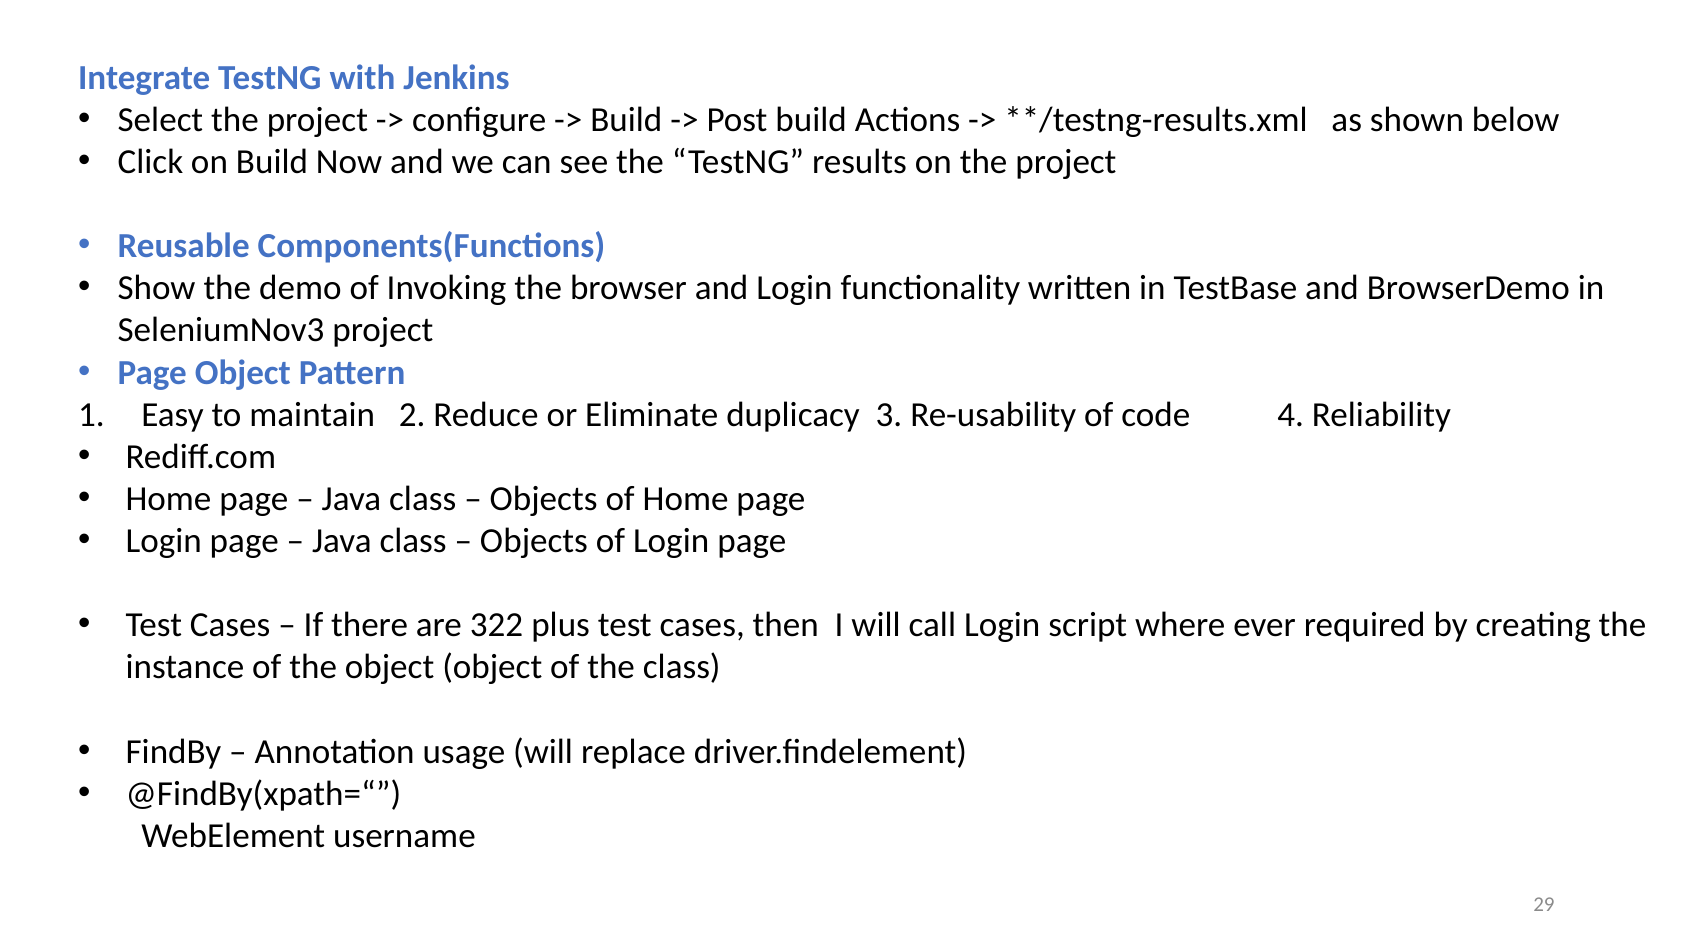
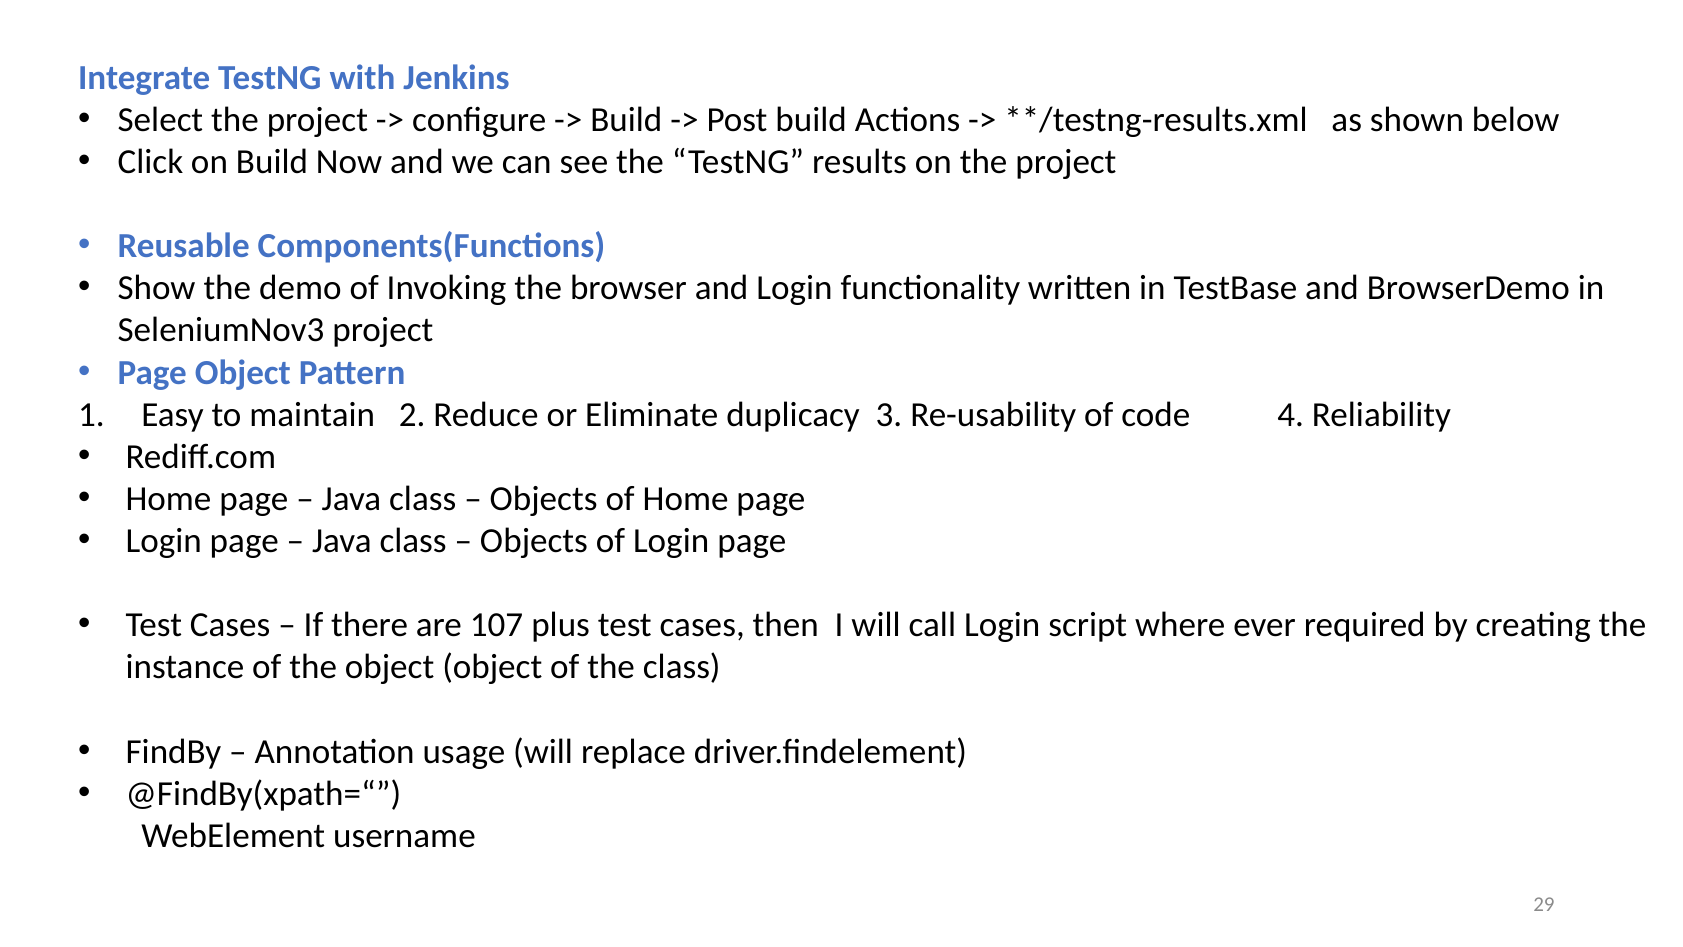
322: 322 -> 107
